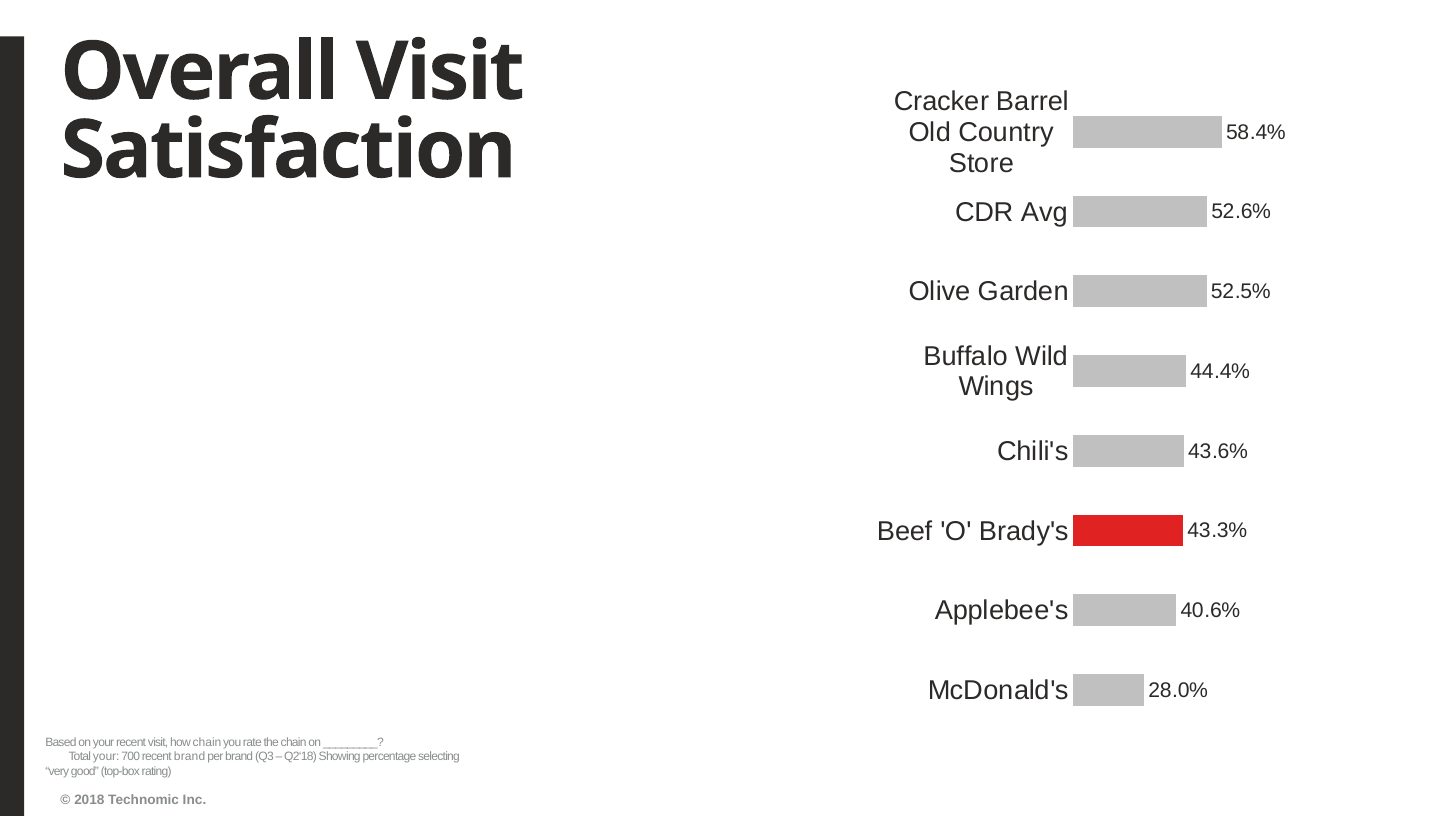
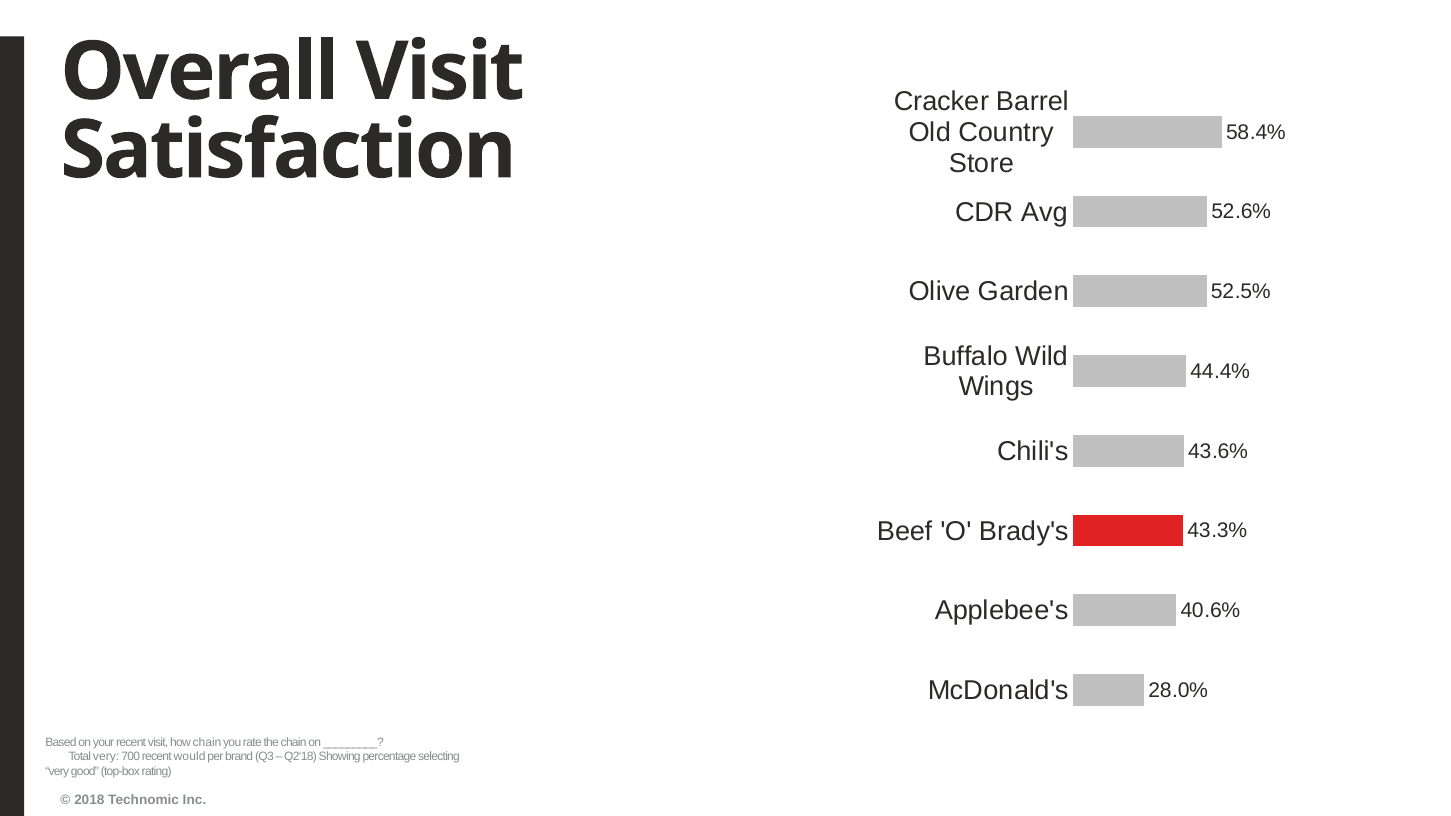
Total your: your -> very
recent brand: brand -> would
